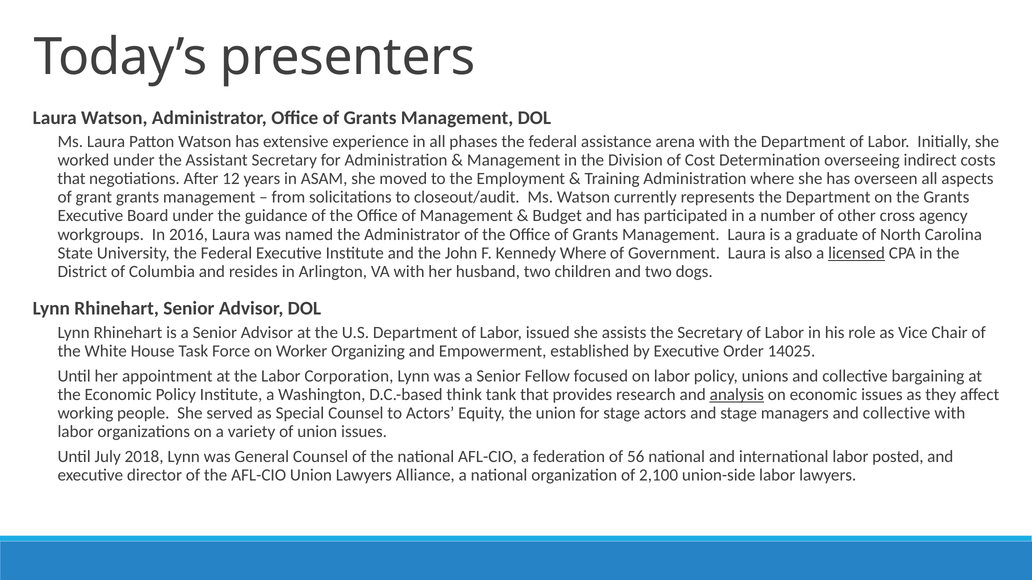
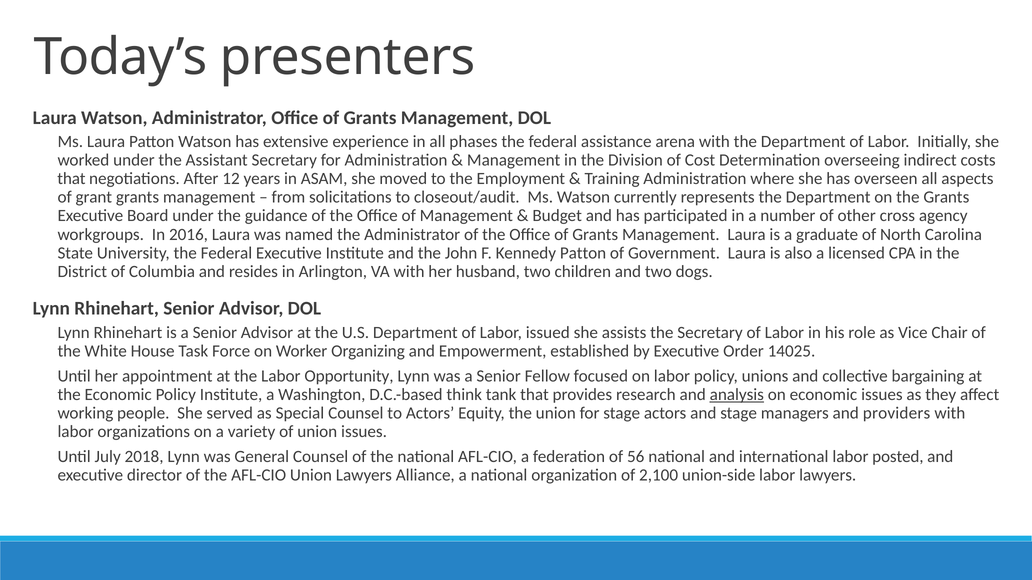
Kennedy Where: Where -> Patton
licensed underline: present -> none
Corporation: Corporation -> Opportunity
managers and collective: collective -> providers
